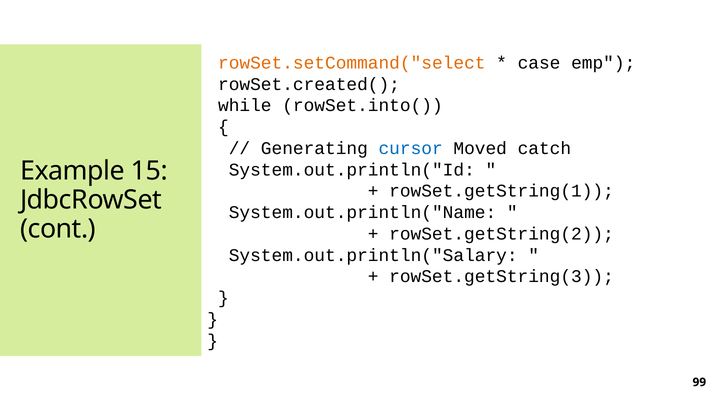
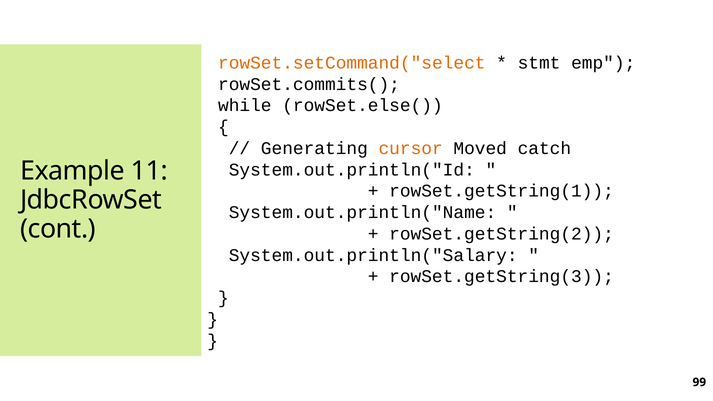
case: case -> stmt
rowSet.created(: rowSet.created( -> rowSet.commits(
rowSet.into(: rowSet.into( -> rowSet.else(
cursor colour: blue -> orange
15: 15 -> 11
